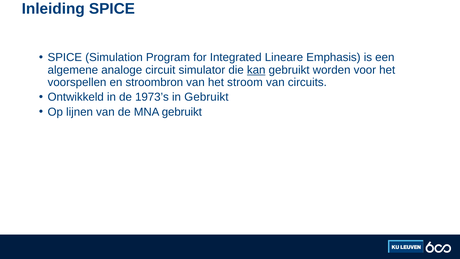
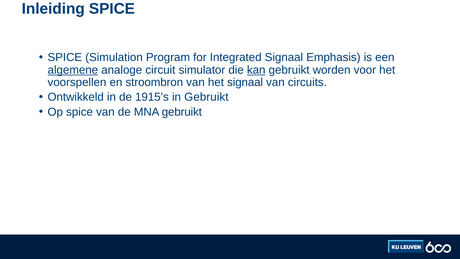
Integrated Lineare: Lineare -> Signaal
algemene underline: none -> present
het stroom: stroom -> signaal
1973’s: 1973’s -> 1915’s
Op lijnen: lijnen -> spice
